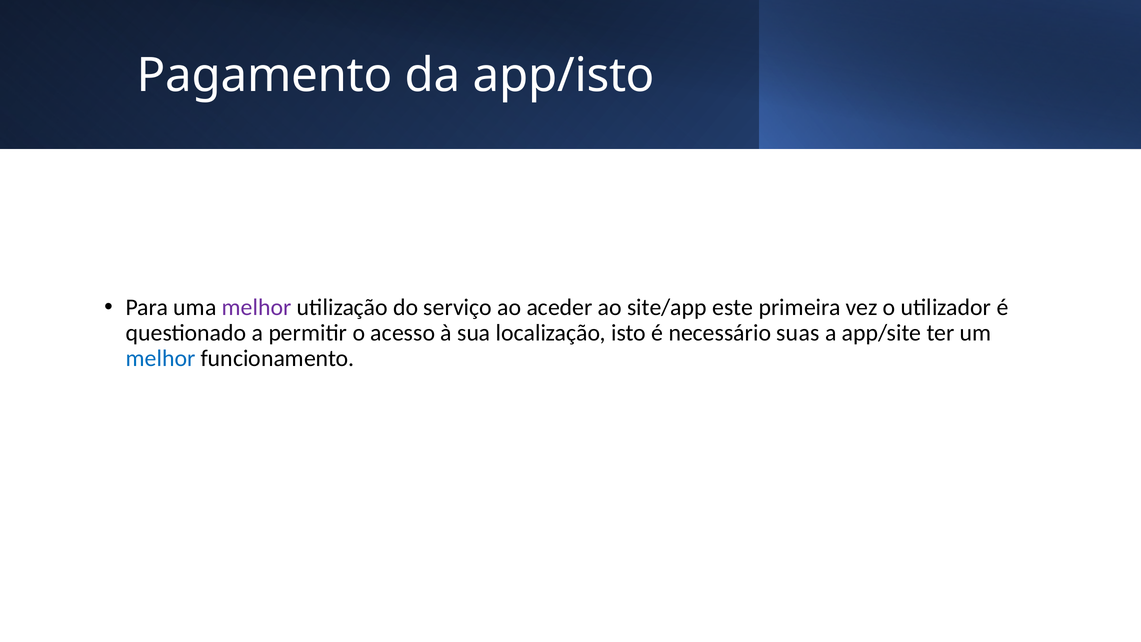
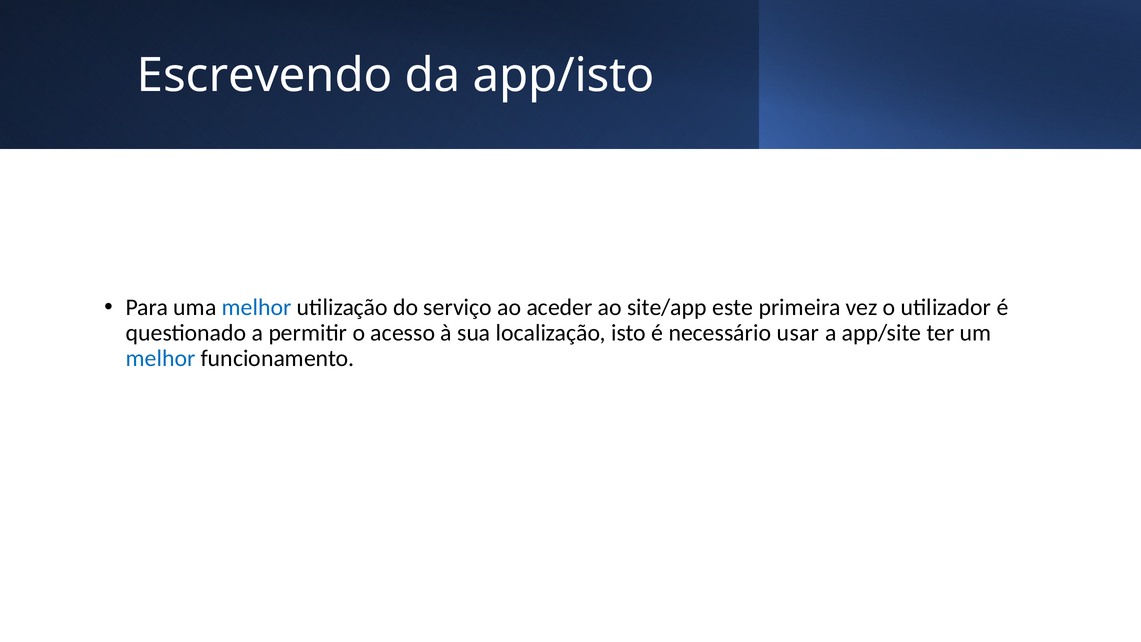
Pagamento: Pagamento -> Escrevendo
melhor at (257, 307) colour: purple -> blue
suas: suas -> usar
